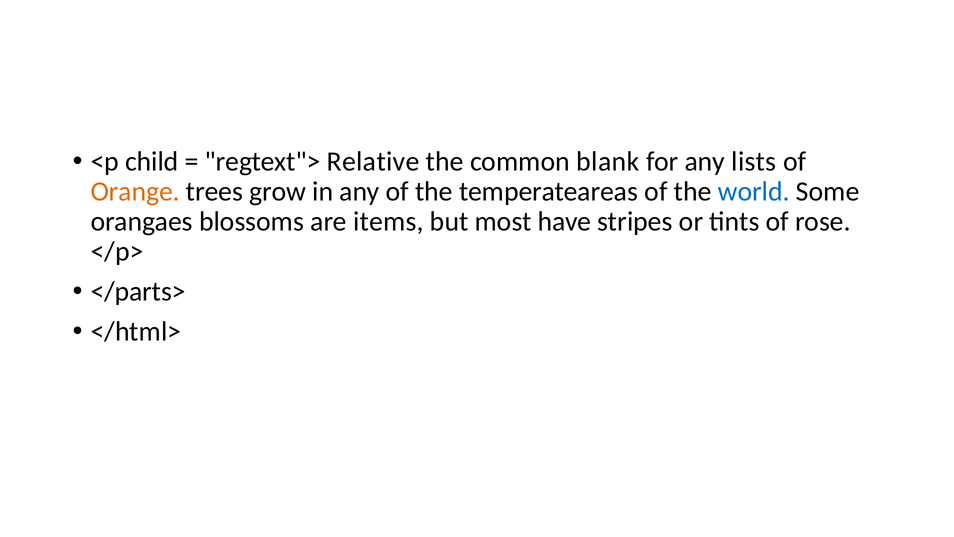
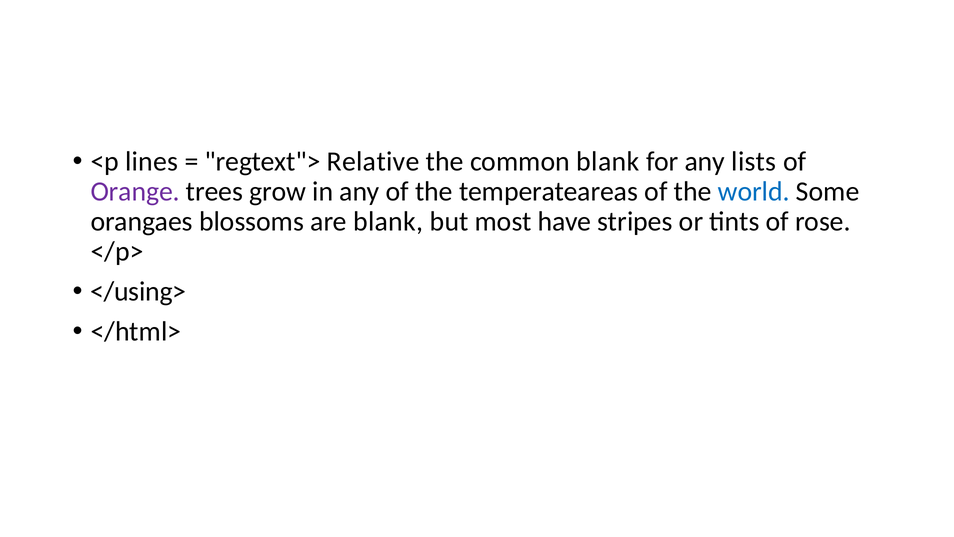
child: child -> lines
Orange colour: orange -> purple
are items: items -> blank
</parts>: </parts> -> </using>
